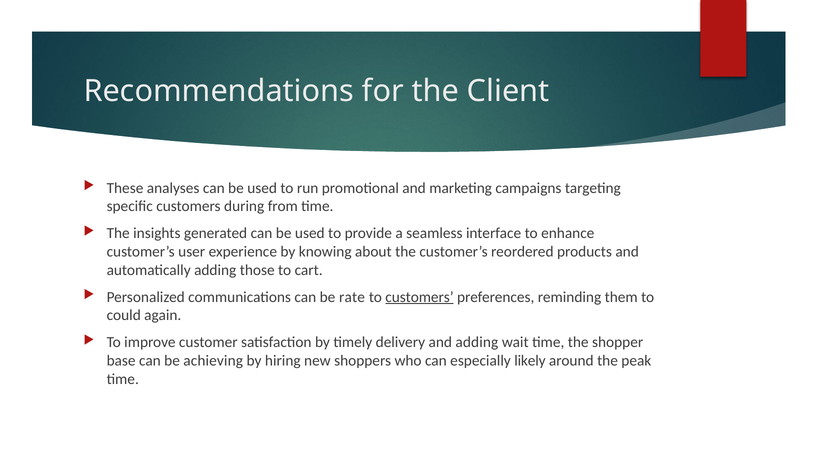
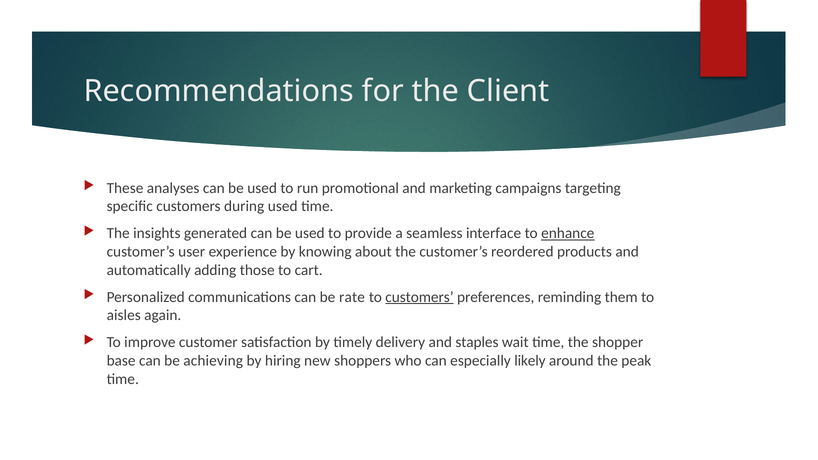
during from: from -> used
enhance underline: none -> present
could: could -> aisles
and adding: adding -> staples
